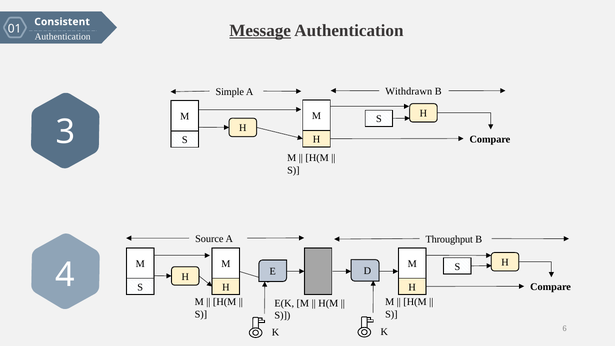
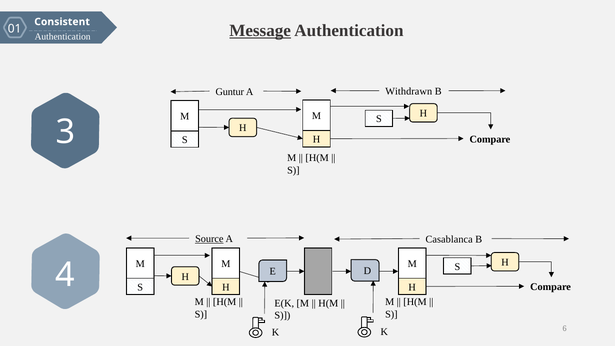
Simple: Simple -> Guntur
Source underline: none -> present
Throughput: Throughput -> Casablanca
